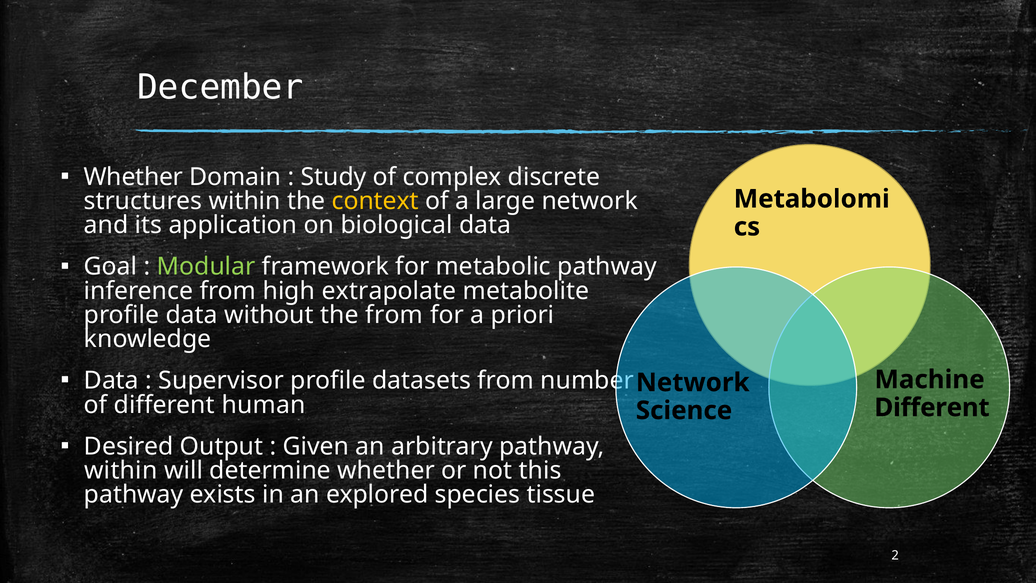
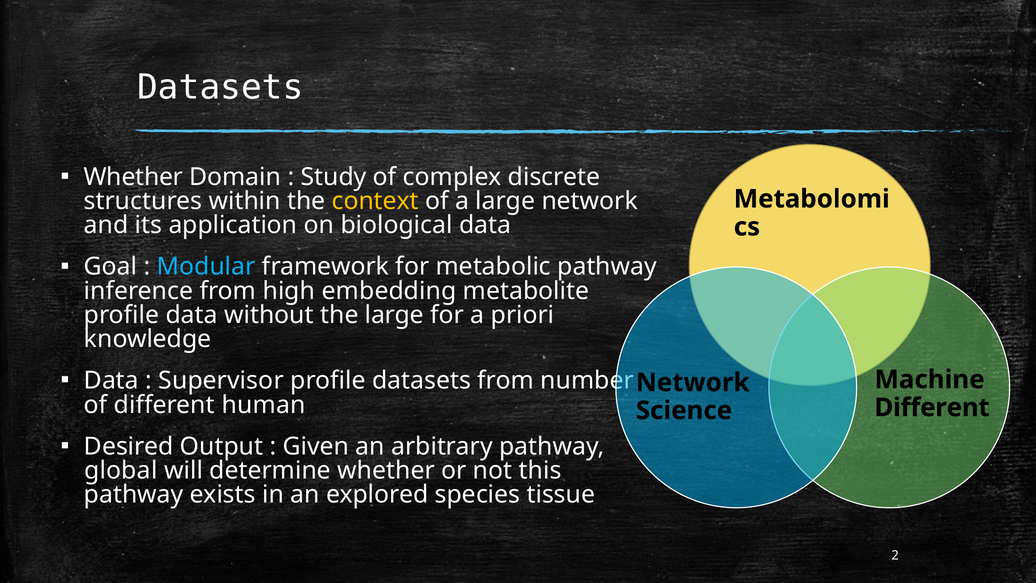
December at (220, 87): December -> Datasets
Modular colour: light green -> light blue
extrapolate: extrapolate -> embedding
the from: from -> large
within at (121, 470): within -> global
